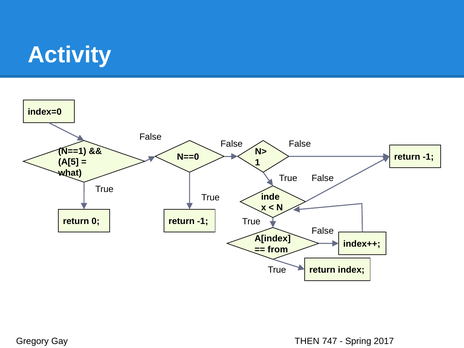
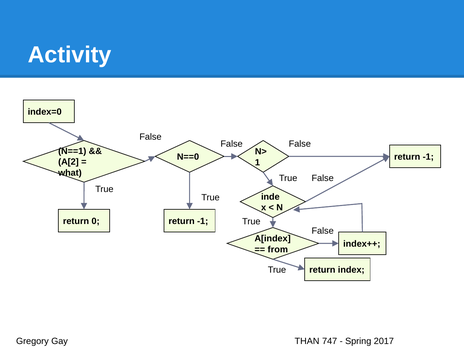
A[5: A[5 -> A[2
THEN: THEN -> THAN
